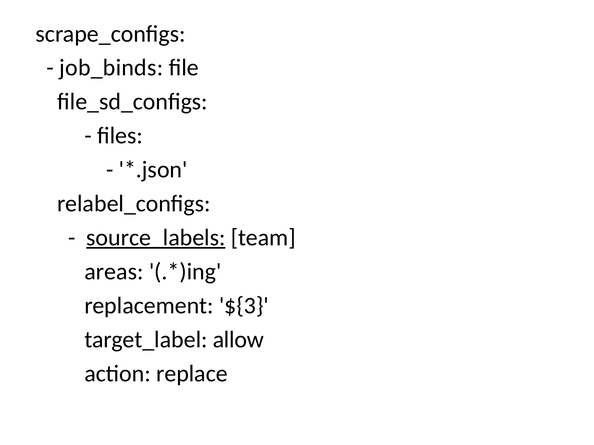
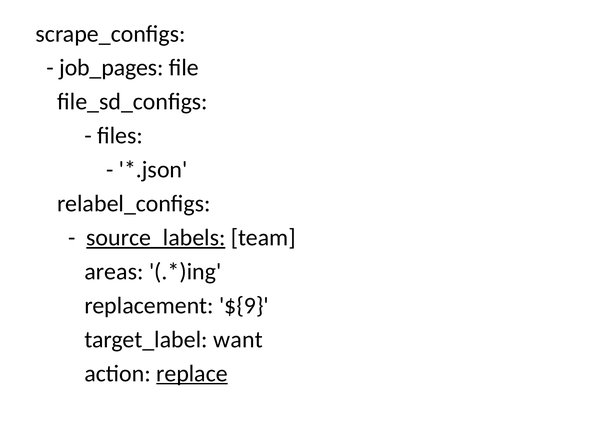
job_binds: job_binds -> job_pages
${3: ${3 -> ${9
allow: allow -> want
replace underline: none -> present
